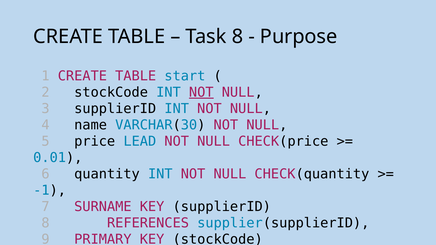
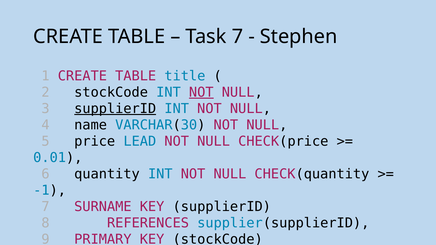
Task 8: 8 -> 7
Purpose: Purpose -> Stephen
start: start -> title
supplierID at (115, 109) underline: none -> present
